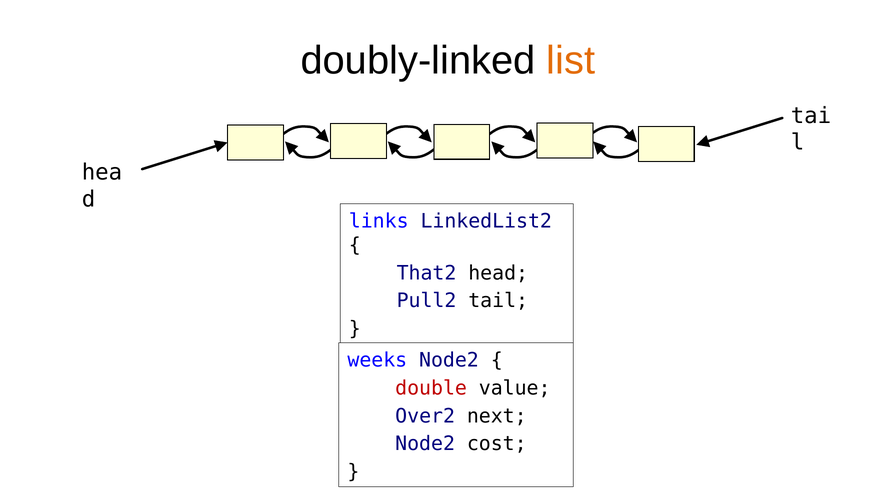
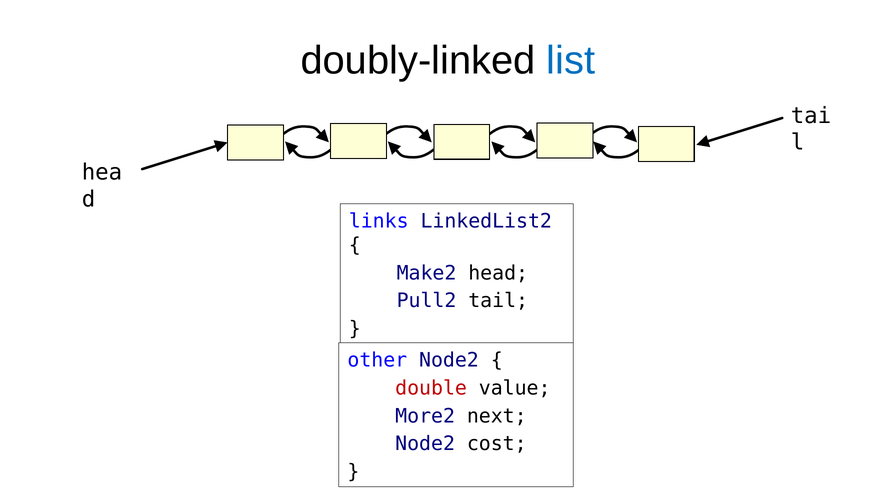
list colour: orange -> blue
That2: That2 -> Make2
weeks: weeks -> other
Over2: Over2 -> More2
